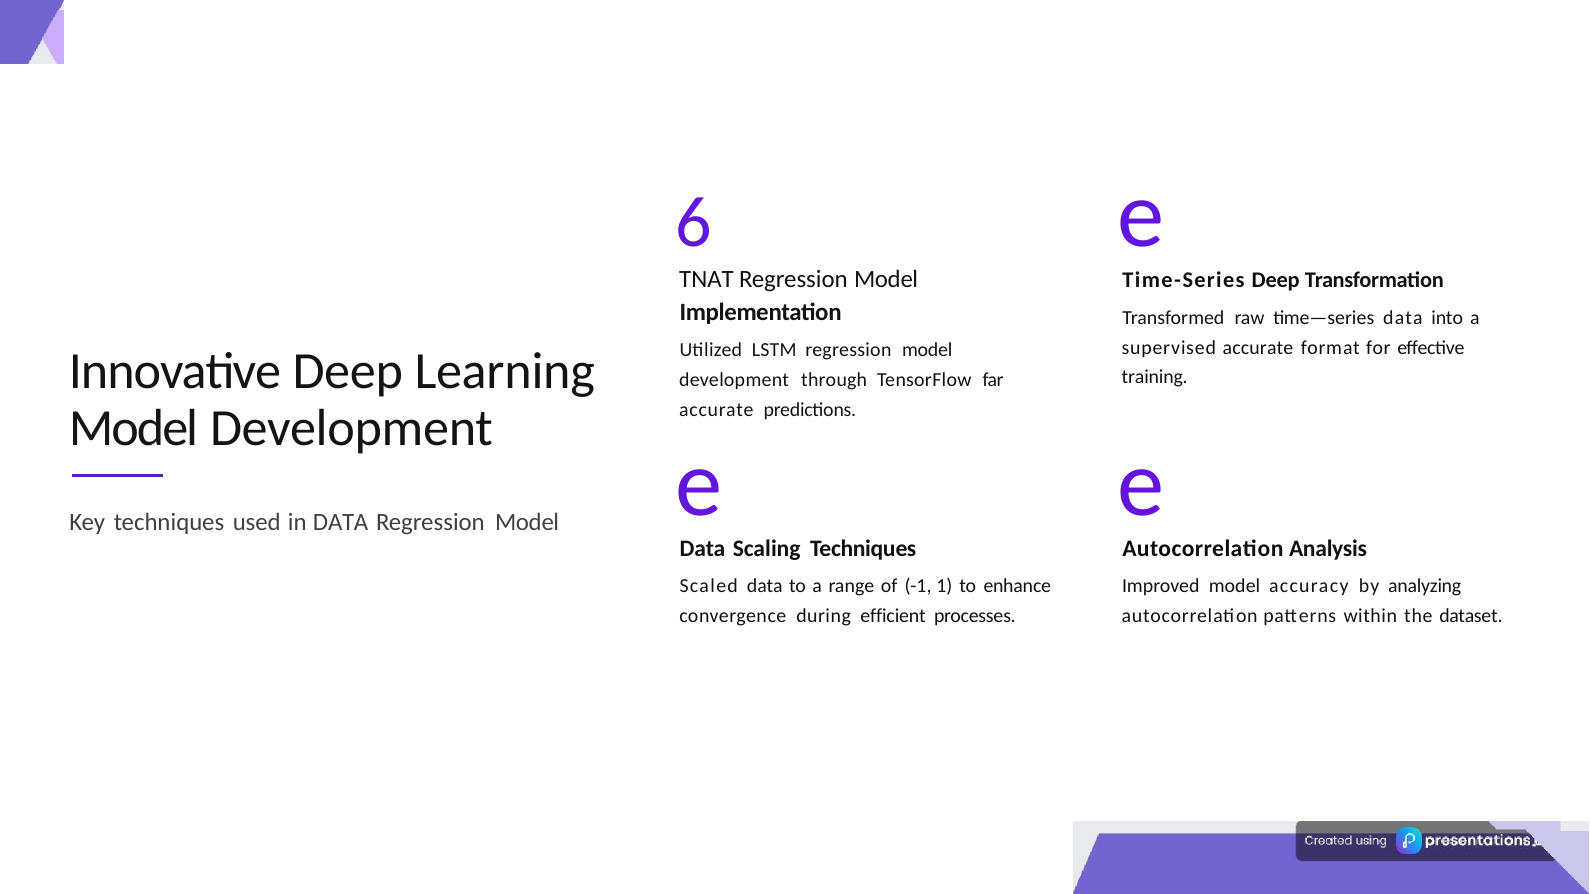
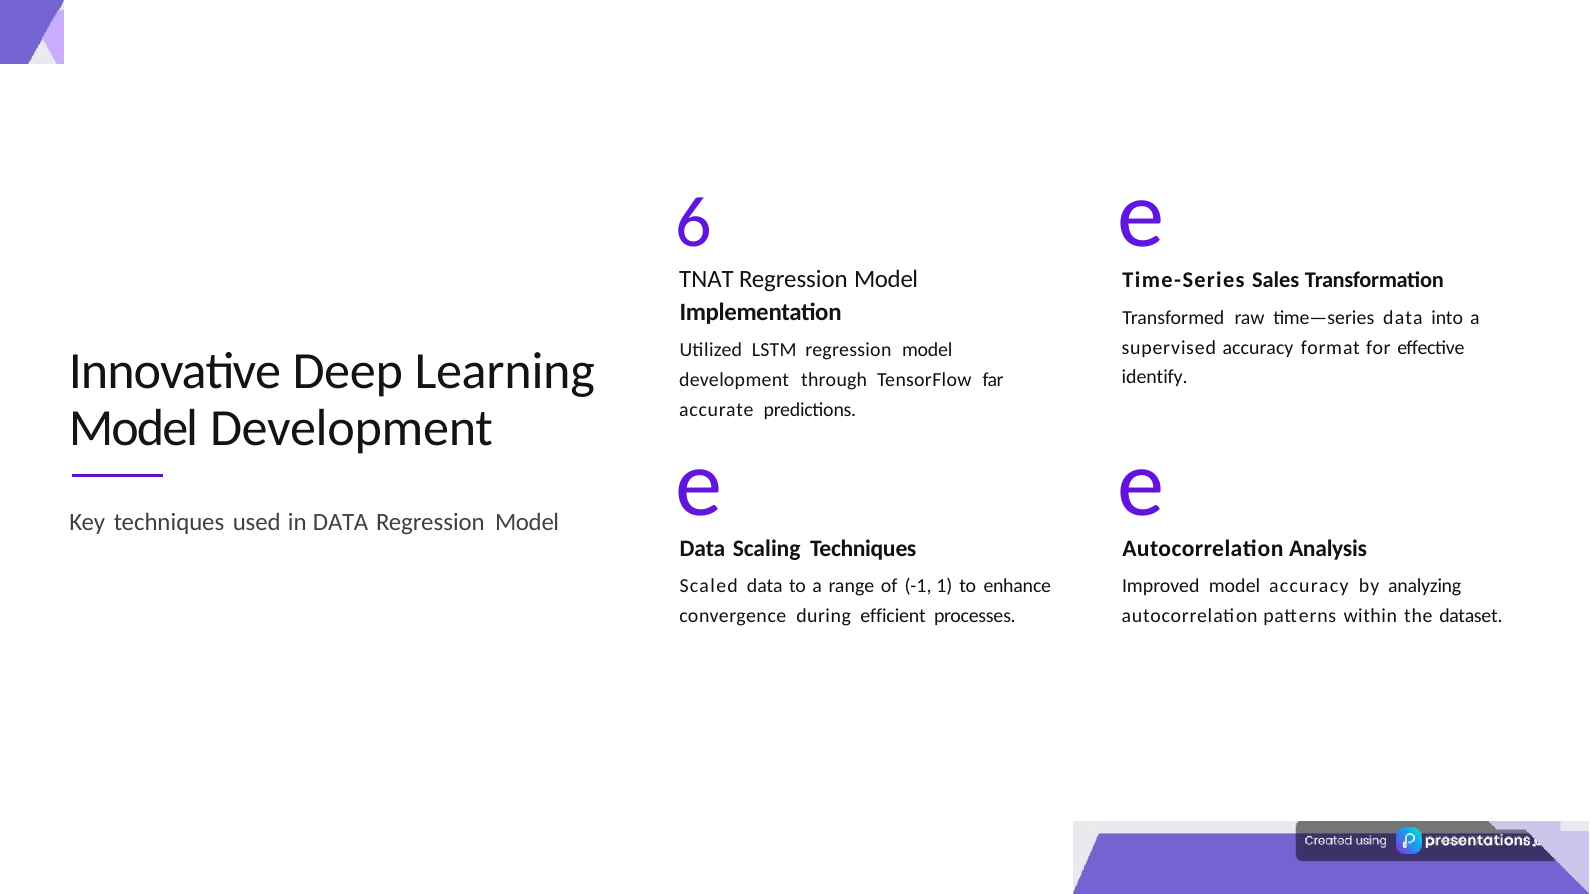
Time-Series Deep: Deep -> Sales
supervised accurate: accurate -> accuracy
training: training -> identify
